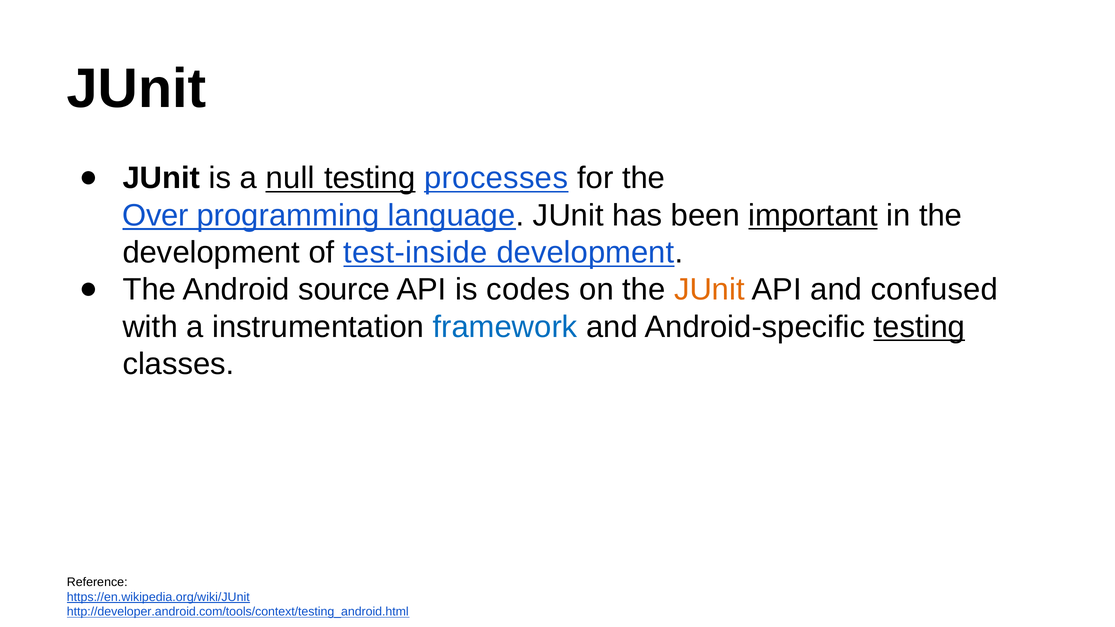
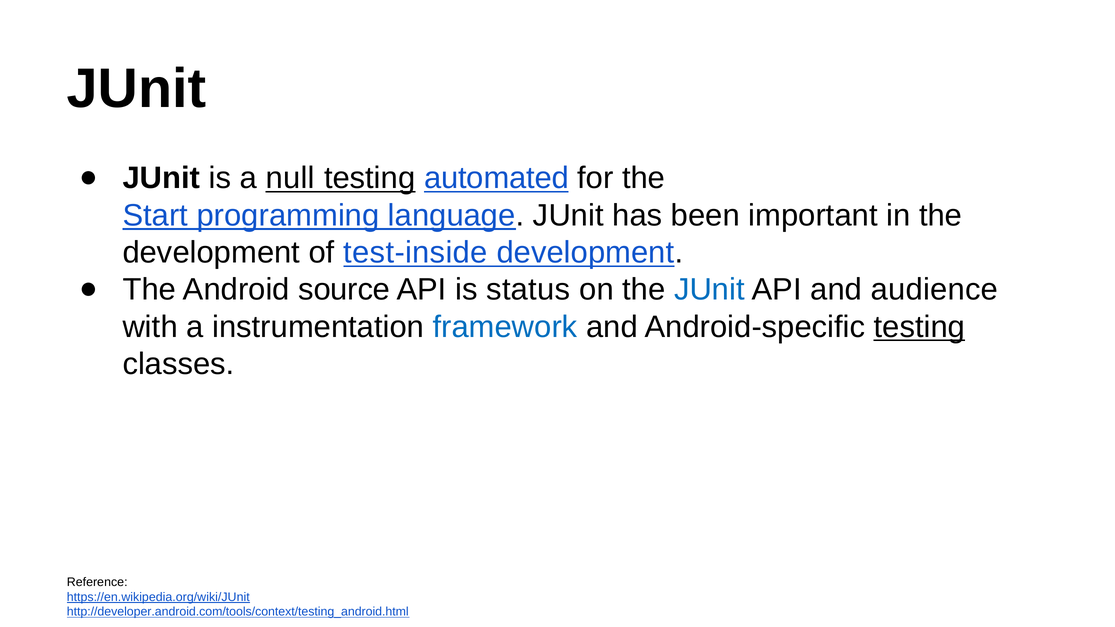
processes: processes -> automated
Over: Over -> Start
important underline: present -> none
codes: codes -> status
JUnit at (709, 290) colour: orange -> blue
confused: confused -> audience
